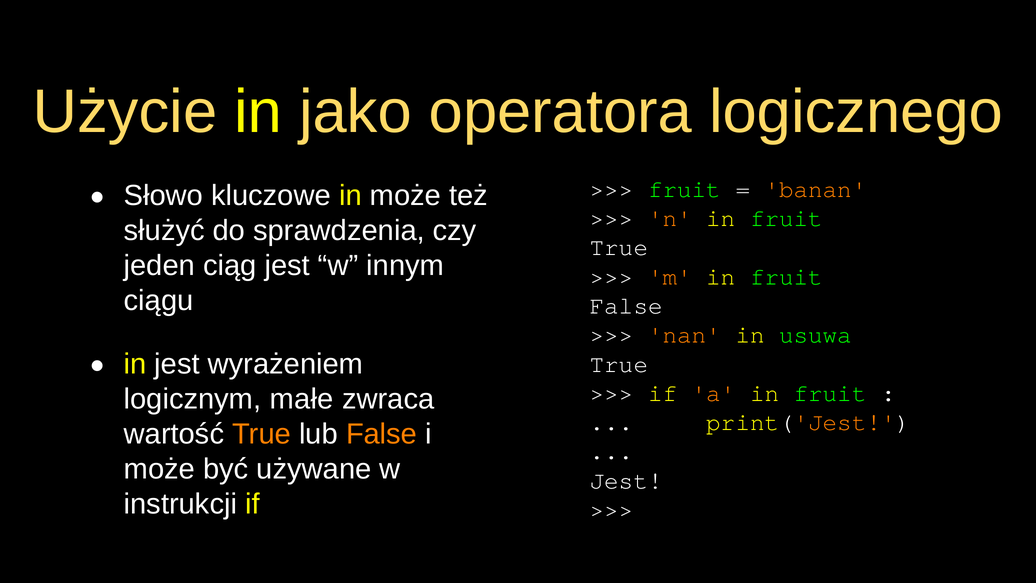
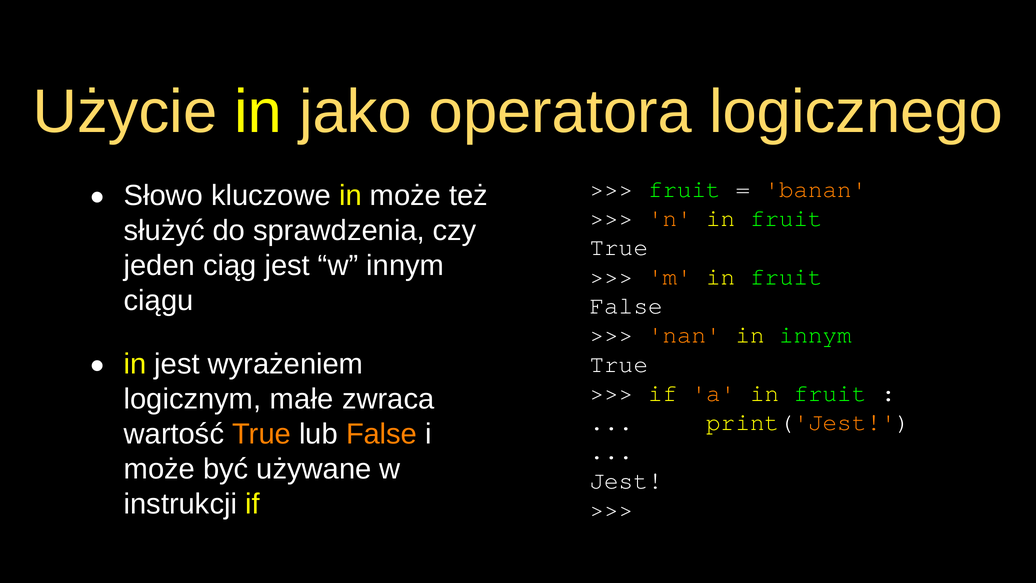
in usuwa: usuwa -> innym
